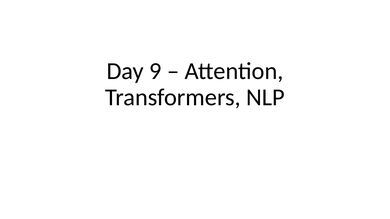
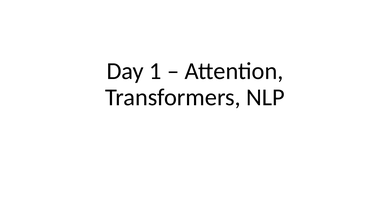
9: 9 -> 1
